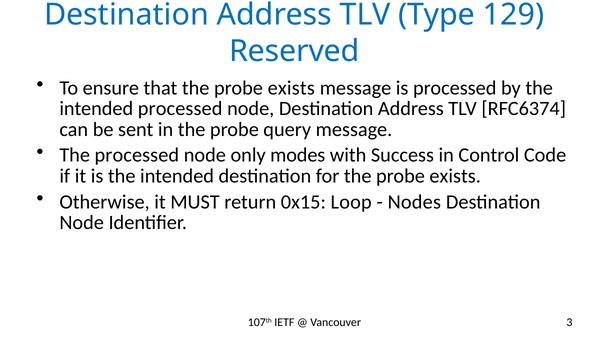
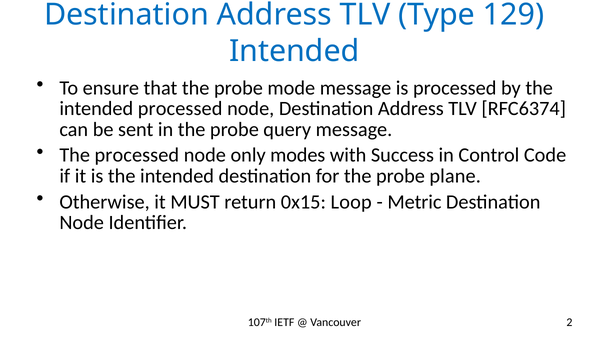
Reserved at (294, 51): Reserved -> Intended
that the probe exists: exists -> mode
for the probe exists: exists -> plane
Nodes: Nodes -> Metric
3: 3 -> 2
